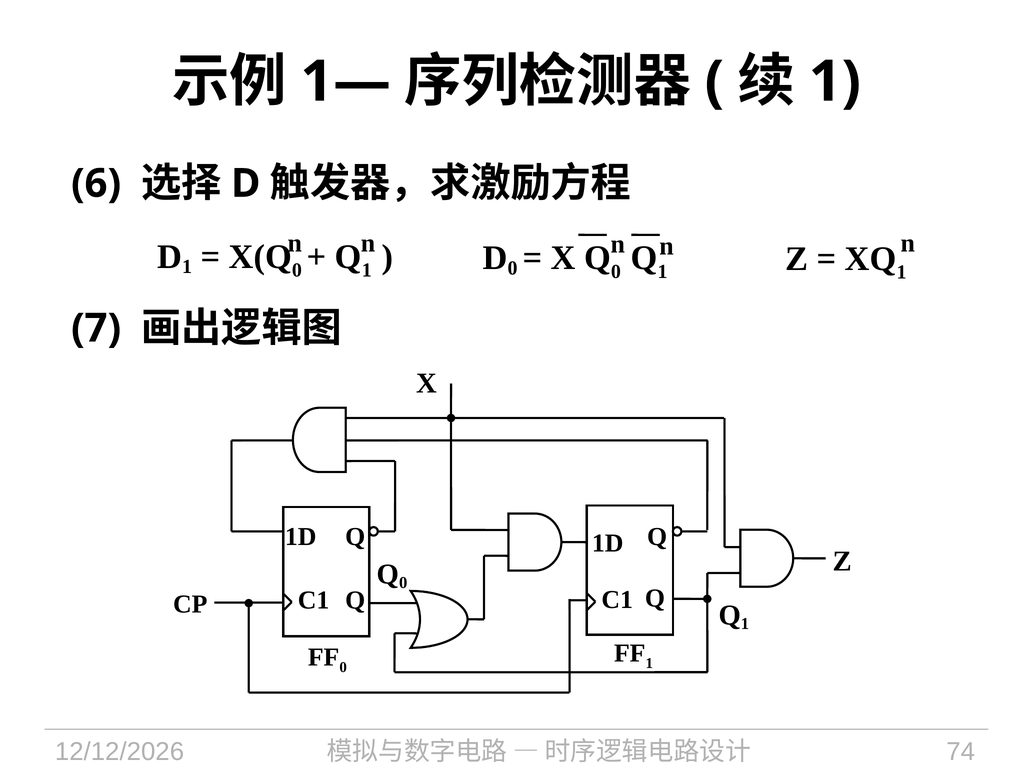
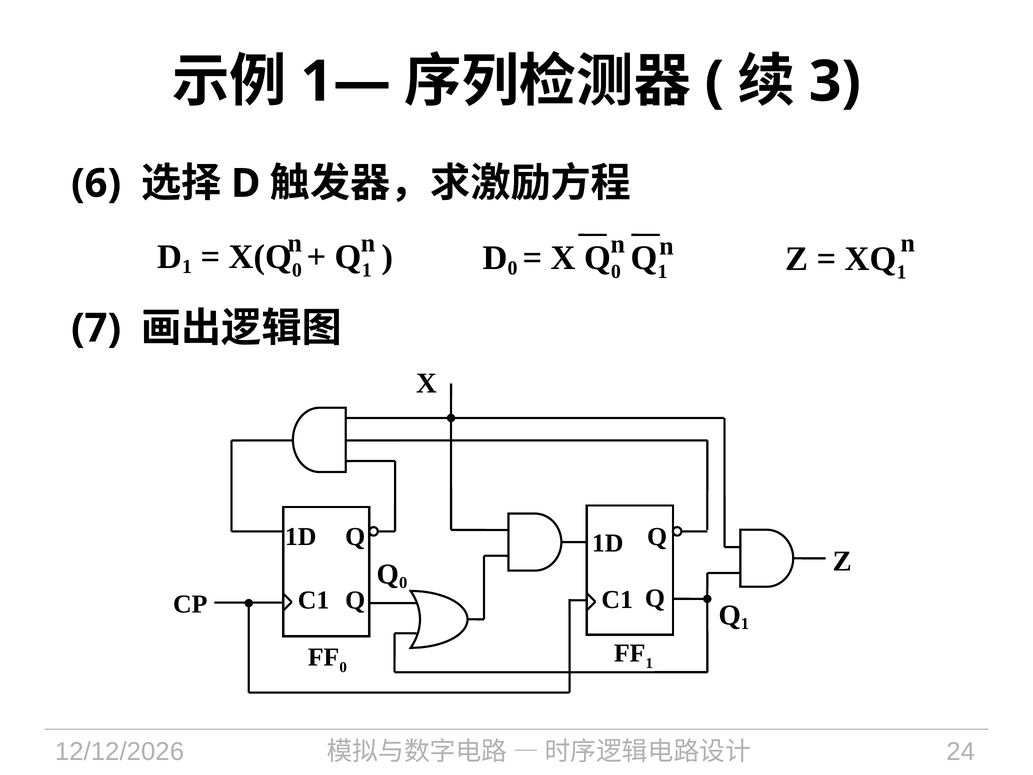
1 at (835, 82): 1 -> 3
74: 74 -> 24
